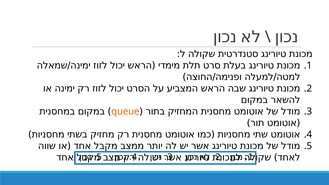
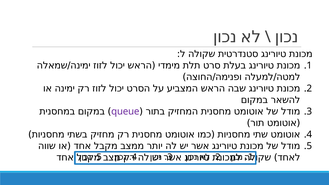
queue colour: orange -> purple
